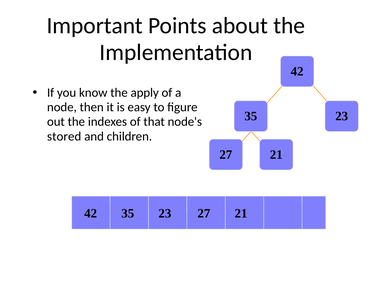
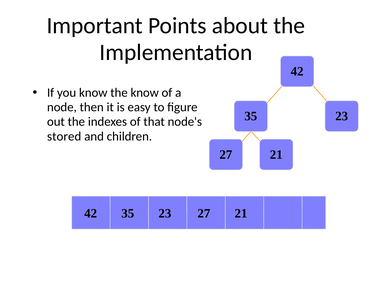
the apply: apply -> know
